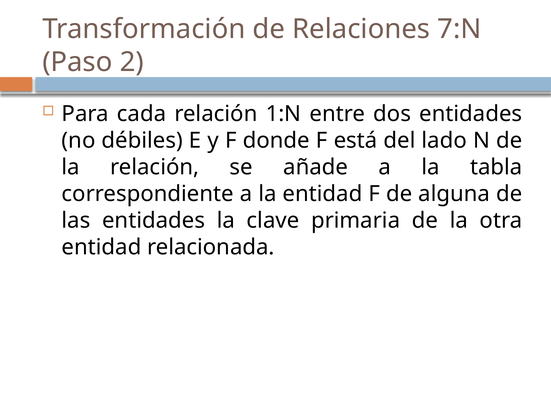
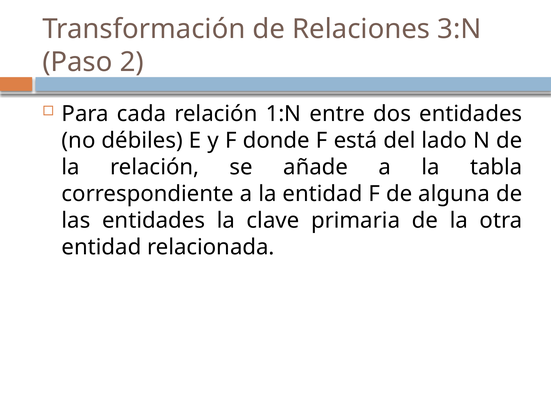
7:N: 7:N -> 3:N
